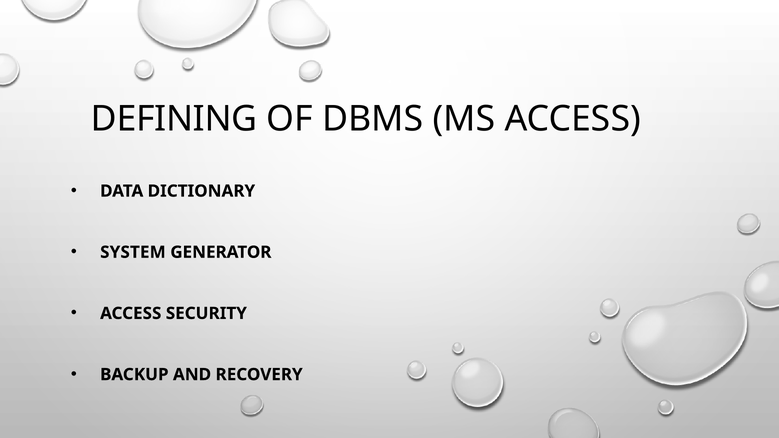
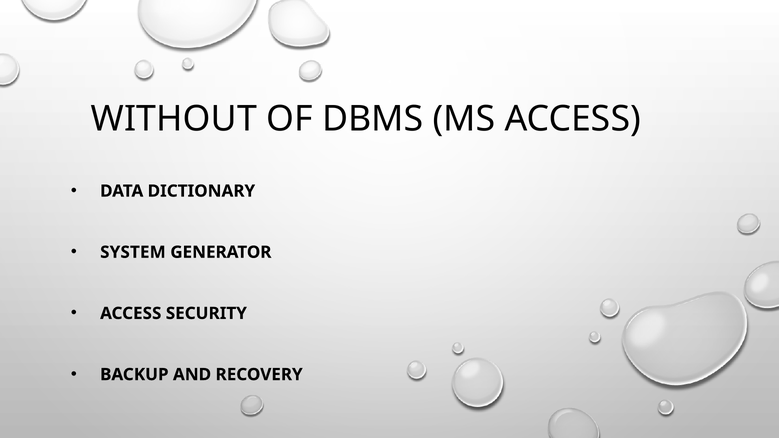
DEFINING: DEFINING -> WITHOUT
